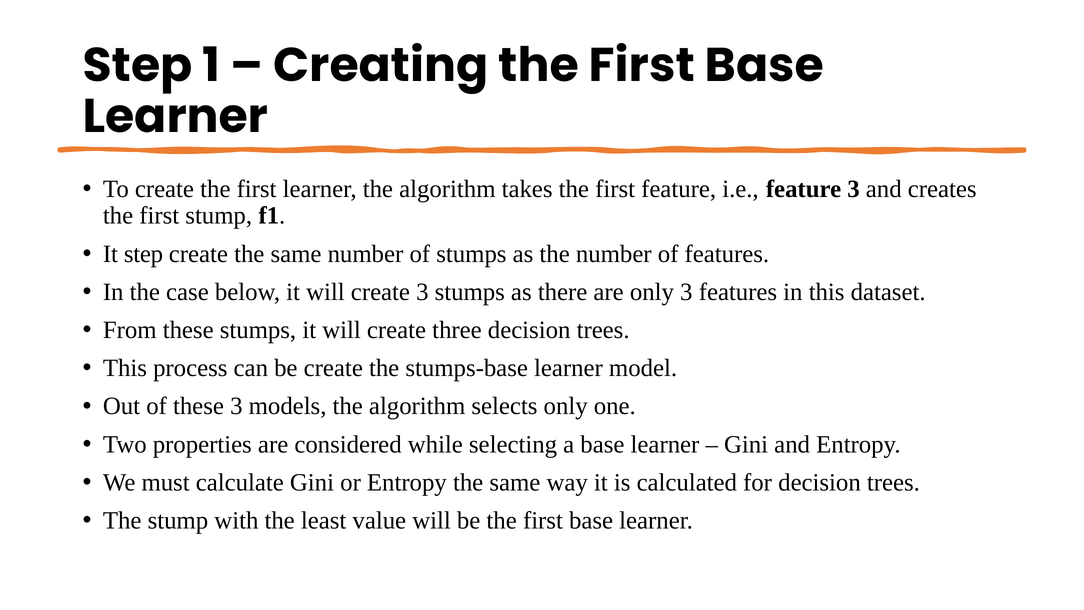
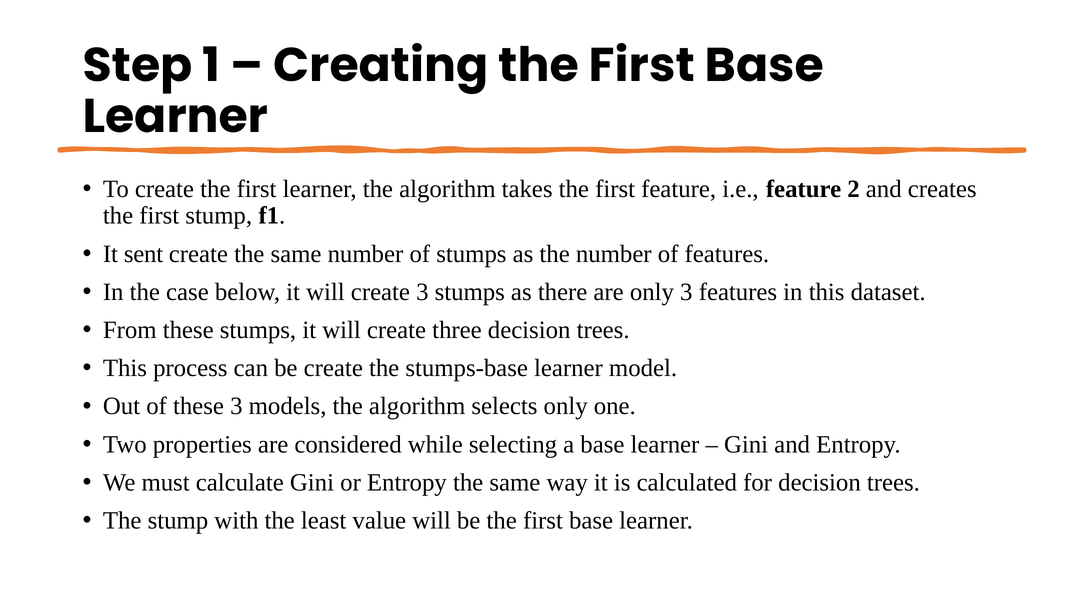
feature 3: 3 -> 2
It step: step -> sent
